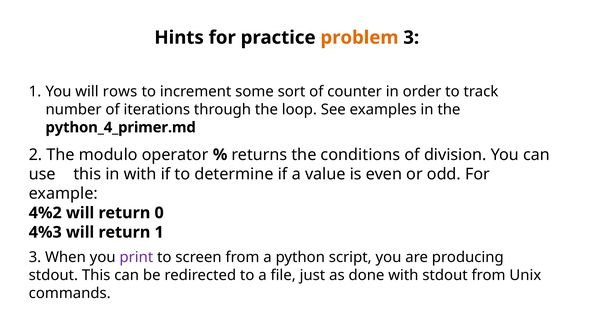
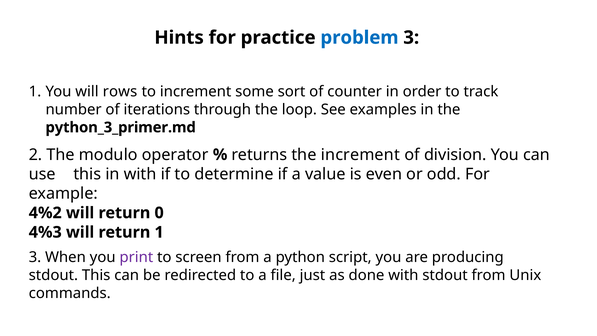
problem colour: orange -> blue
python_4_primer.md: python_4_primer.md -> python_3_primer.md
the conditions: conditions -> increment
